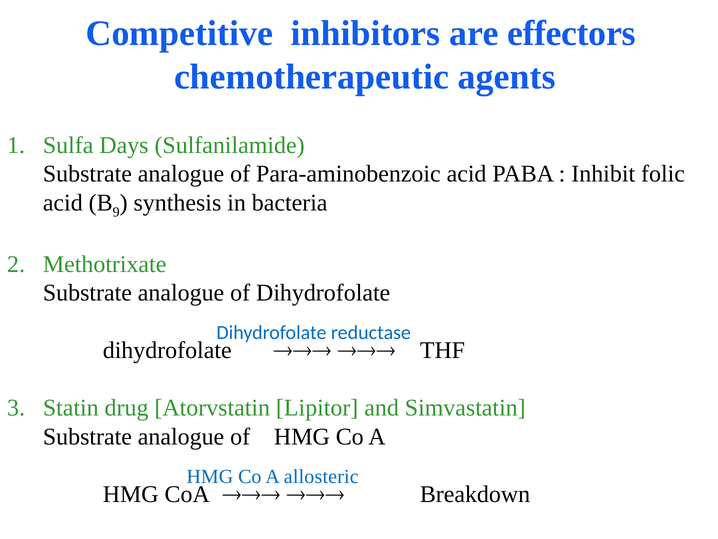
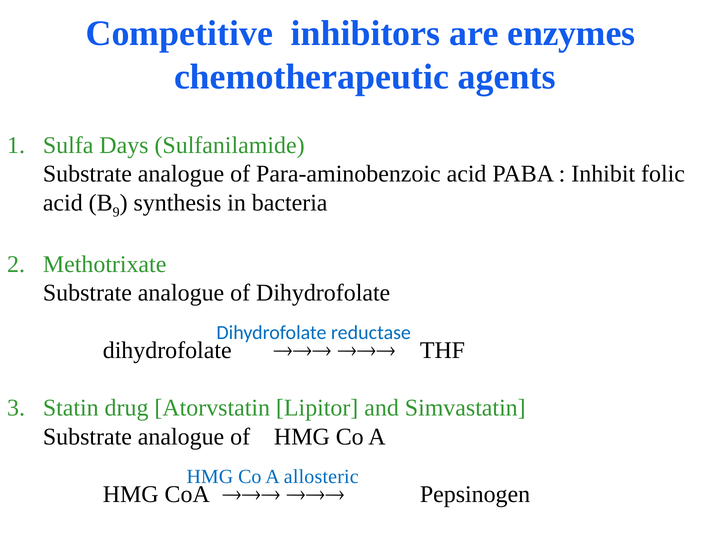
effectors: effectors -> enzymes
Breakdown: Breakdown -> Pepsinogen
